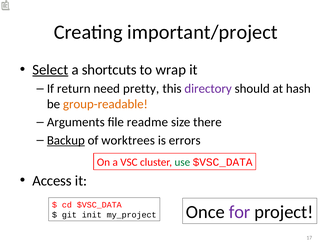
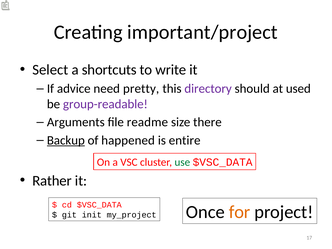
Select underline: present -> none
wrap: wrap -> write
return: return -> advice
hash: hash -> used
group-readable colour: orange -> purple
worktrees: worktrees -> happened
errors: errors -> entire
Access: Access -> Rather
for colour: purple -> orange
